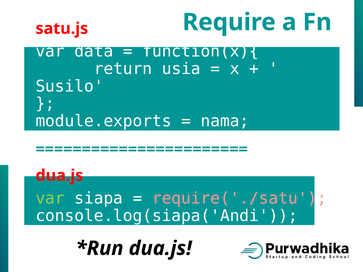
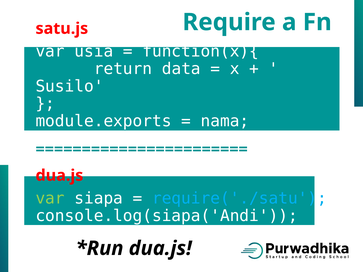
data: data -> usia
usia: usia -> data
require('./satu colour: pink -> light blue
